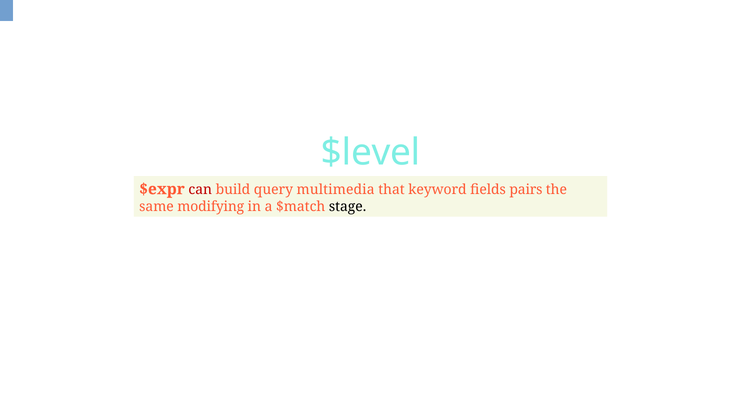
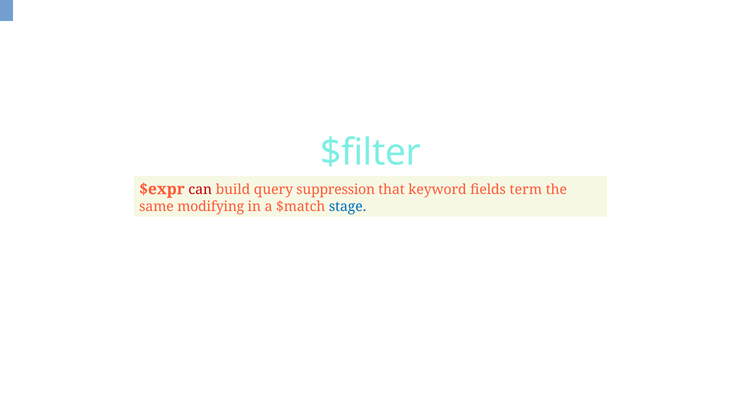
$level: $level -> $filter
multimedia: multimedia -> suppression
pairs: pairs -> term
stage colour: black -> blue
